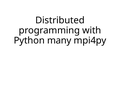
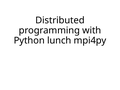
many: many -> lunch
